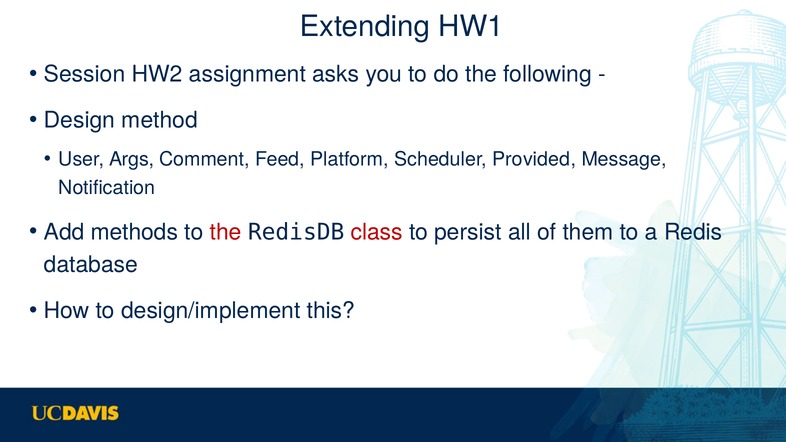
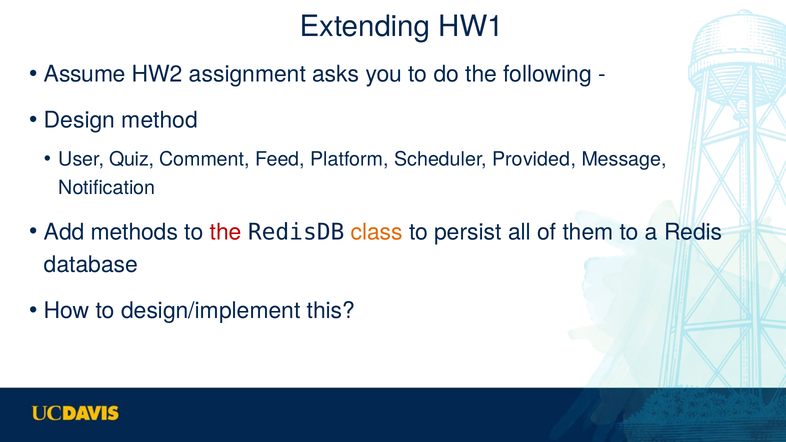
Session: Session -> Assume
Args: Args -> Quiz
class colour: red -> orange
